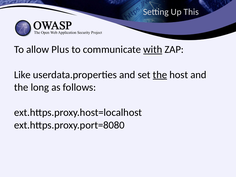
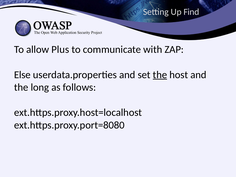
This: This -> Find
with underline: present -> none
Like: Like -> Else
